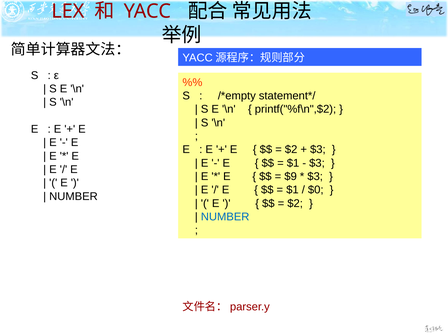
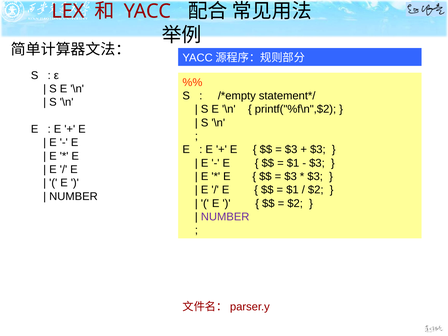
$2 at (291, 150): $2 -> $3
$9 at (291, 176): $9 -> $3
$0 at (316, 190): $0 -> $2
NUMBER at (225, 217) colour: blue -> purple
